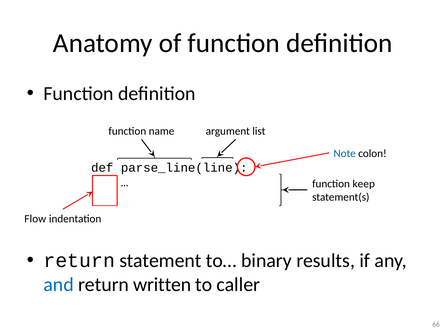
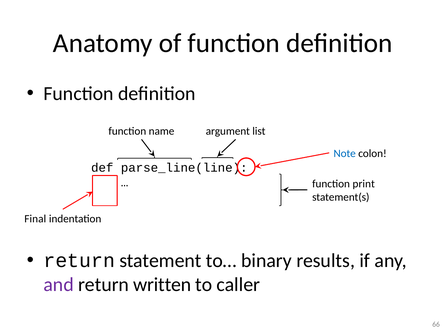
keep: keep -> print
Flow: Flow -> Final
and colour: blue -> purple
